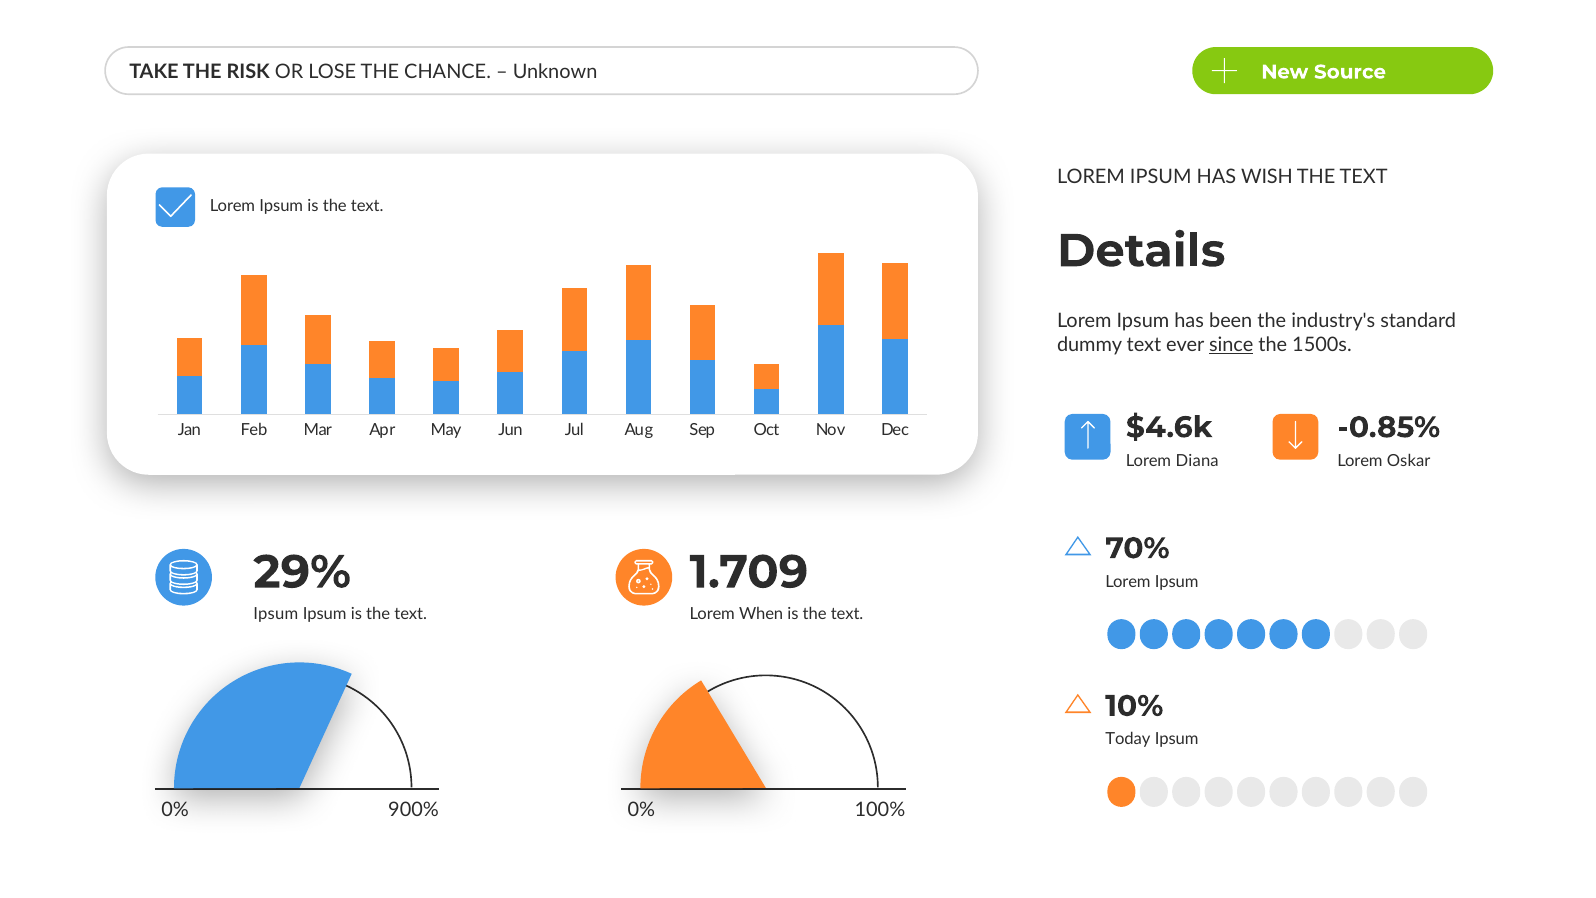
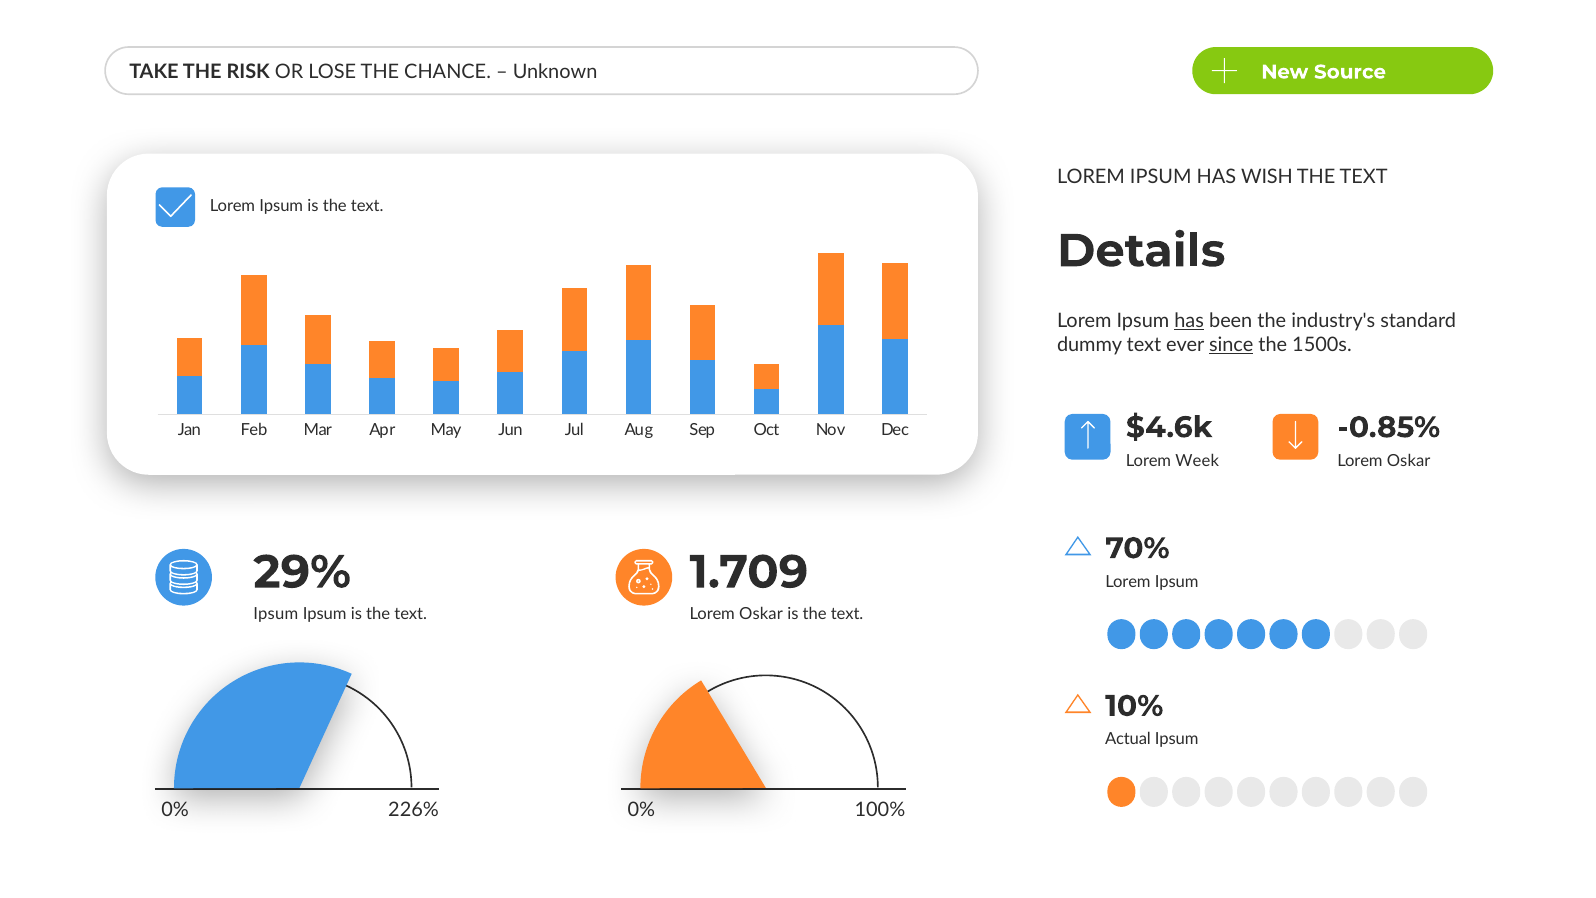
has at (1189, 321) underline: none -> present
Diana: Diana -> Week
When at (761, 614): When -> Oskar
Today: Today -> Actual
900%: 900% -> 226%
